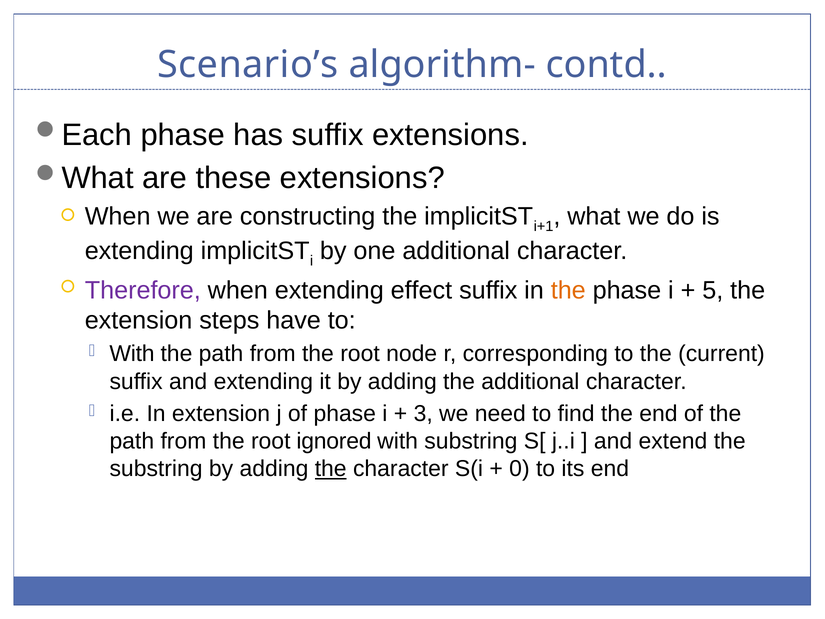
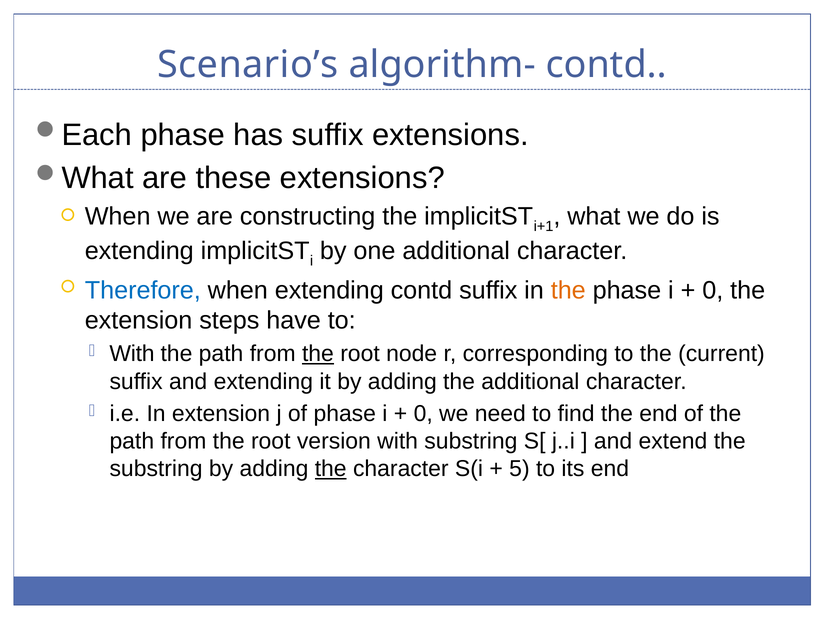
Therefore colour: purple -> blue
extending effect: effect -> contd
5 at (713, 290): 5 -> 0
the at (318, 354) underline: none -> present
3 at (423, 413): 3 -> 0
ignored: ignored -> version
0: 0 -> 5
